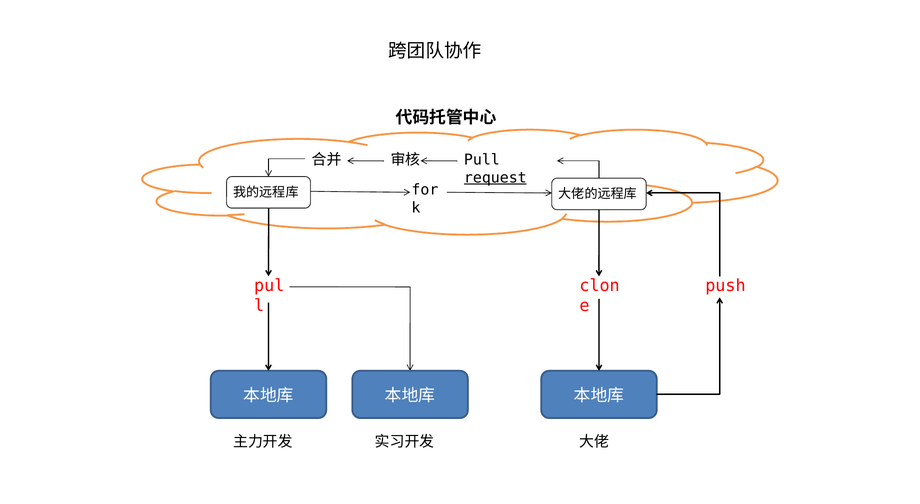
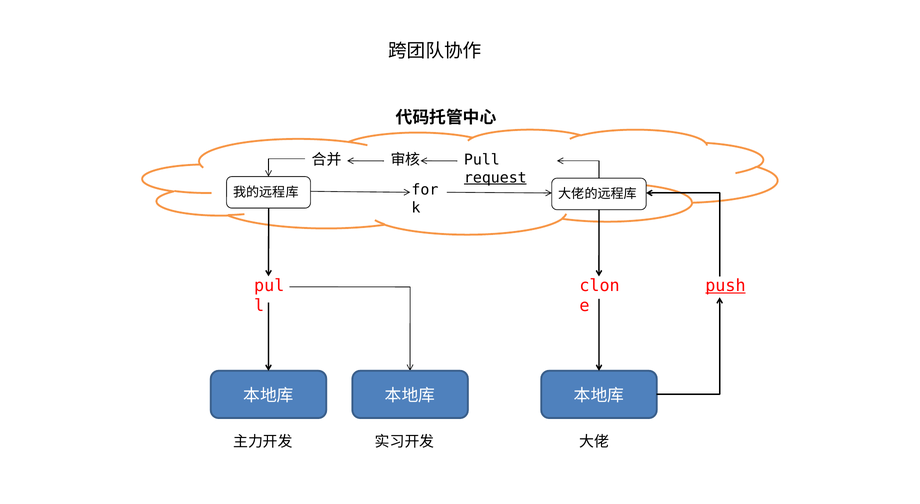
push underline: none -> present
